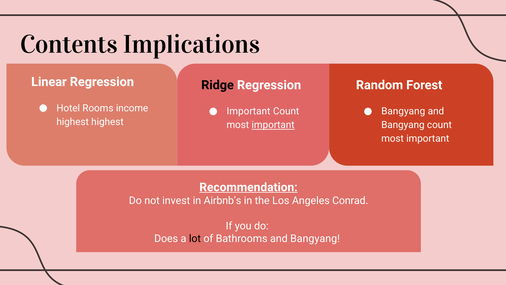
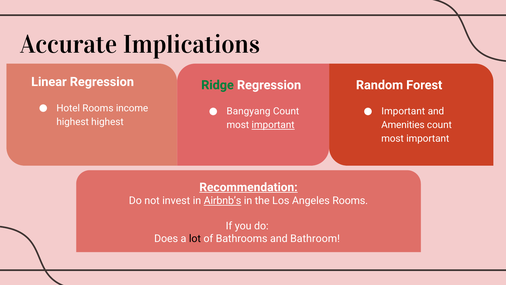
Contents: Contents -> Accurate
Ridge colour: black -> green
Important at (249, 111): Important -> Bangyang
Bangyang at (403, 111): Bangyang -> Important
Bangyang at (403, 125): Bangyang -> Amenities
Airbnb’s underline: none -> present
Angeles Conrad: Conrad -> Rooms
Bathrooms and Bangyang: Bangyang -> Bathroom
